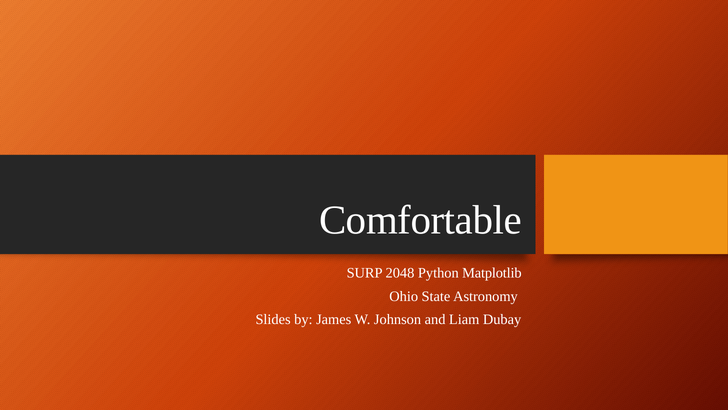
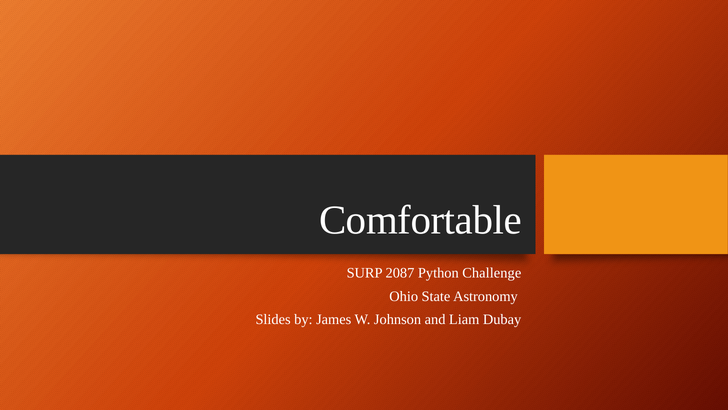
2048: 2048 -> 2087
Matplotlib: Matplotlib -> Challenge
